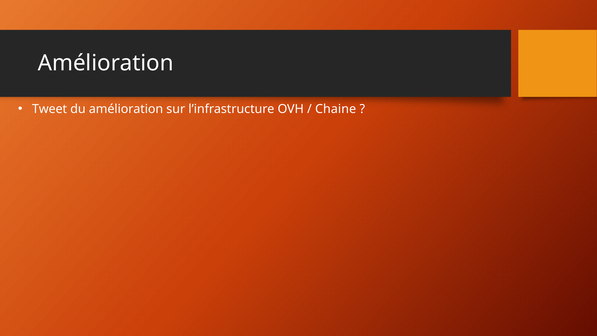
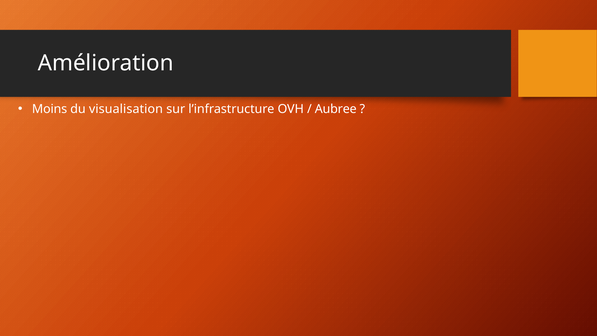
Tweet: Tweet -> Moins
du amélioration: amélioration -> visualisation
Chaine: Chaine -> Aubree
